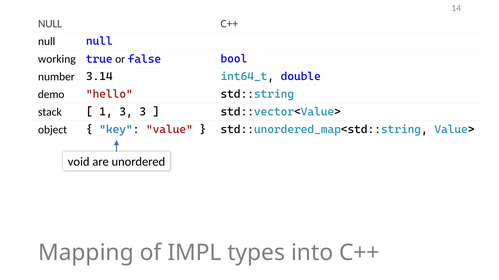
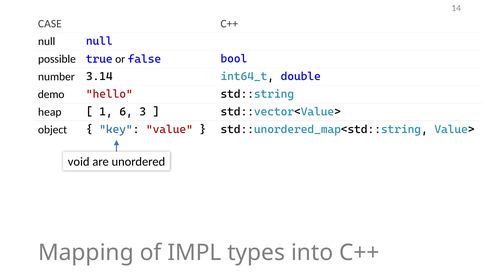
NULL at (50, 24): NULL -> CASE
working: working -> possible
stack: stack -> heap
1 3: 3 -> 6
